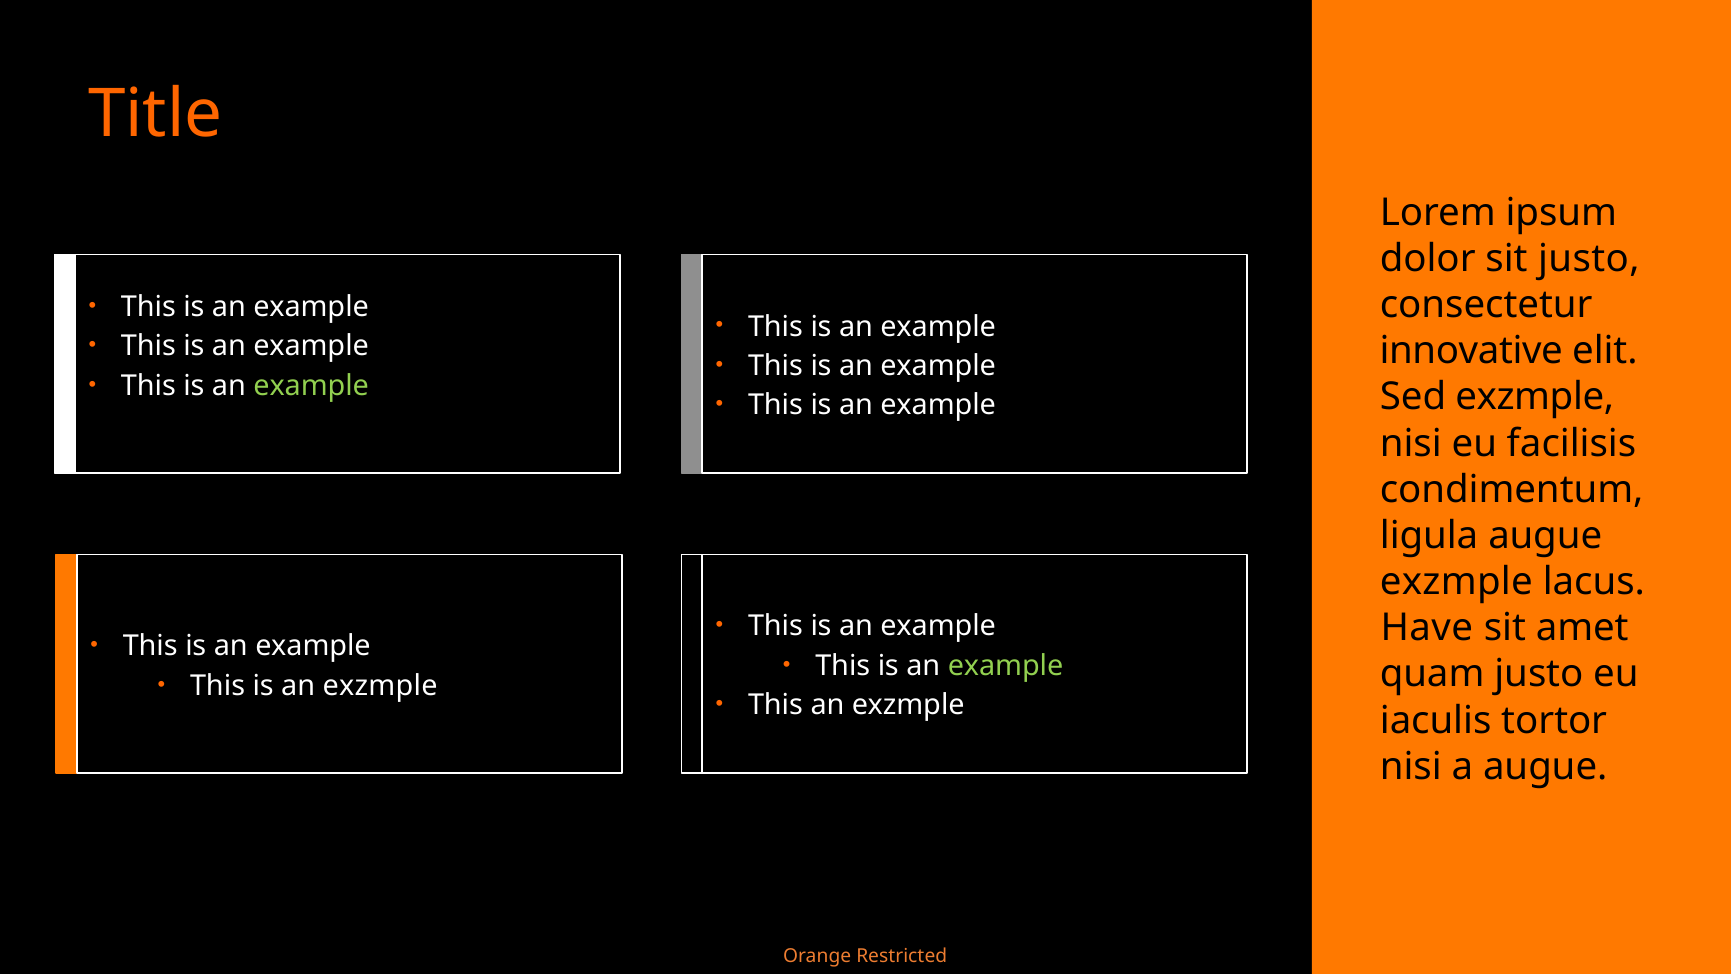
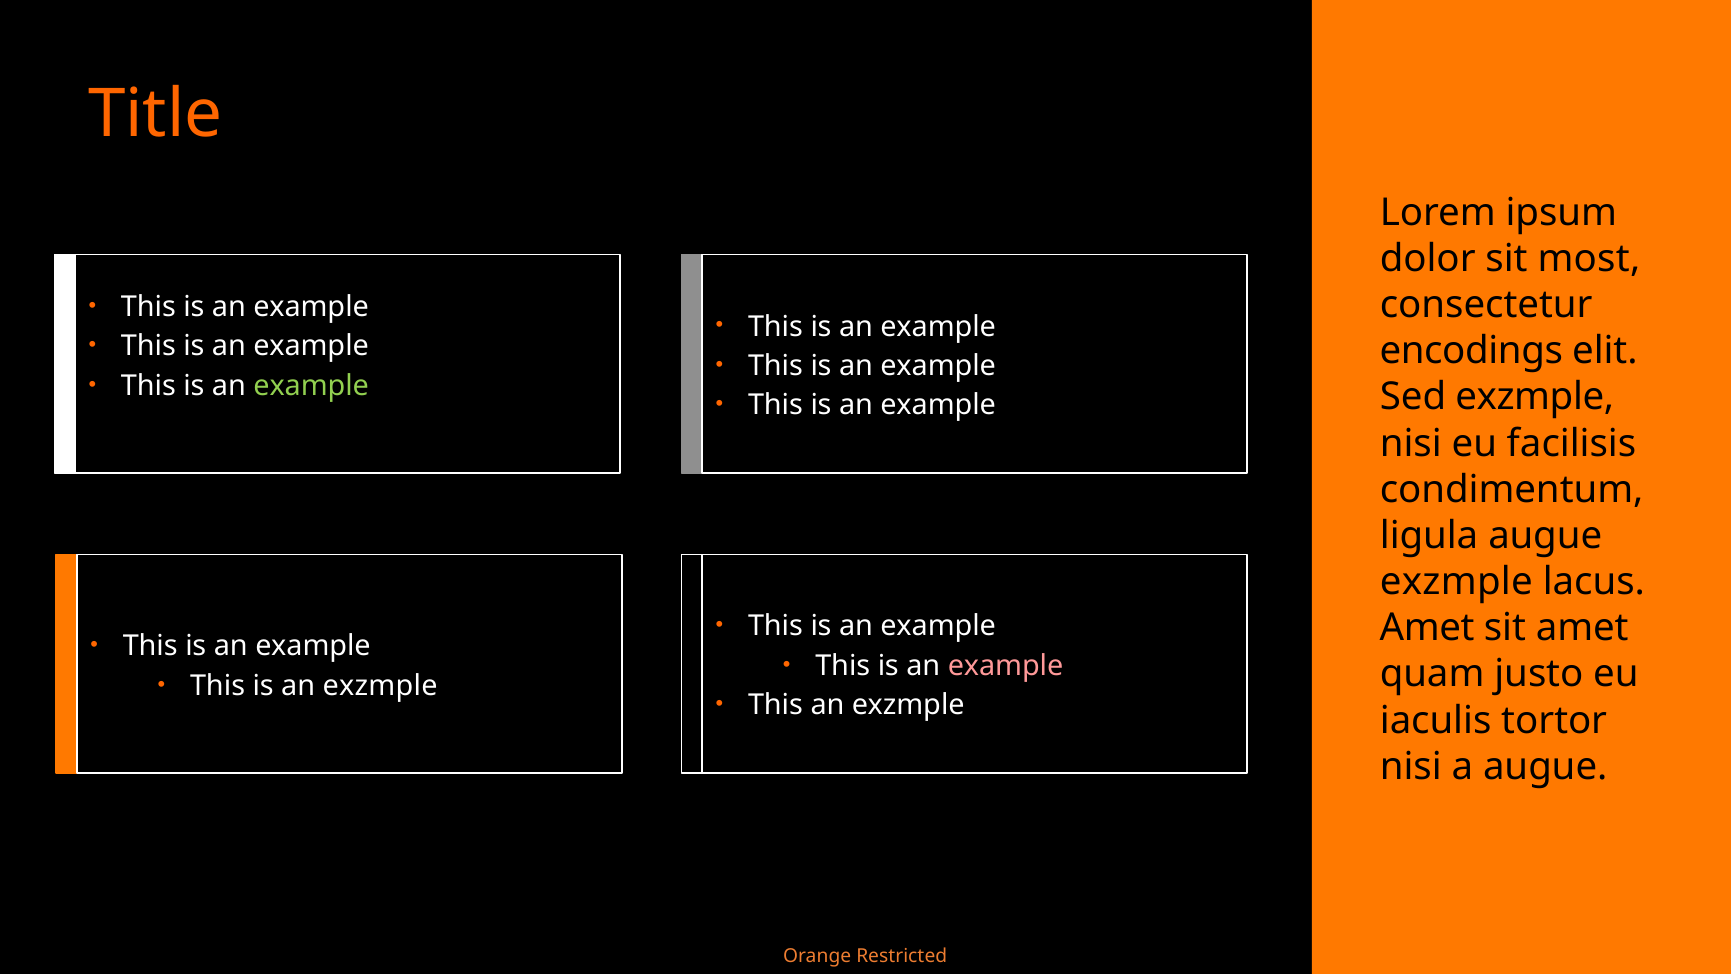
sit justo: justo -> most
innovative: innovative -> encodings
Have at (1427, 628): Have -> Amet
example at (1006, 666) colour: light green -> pink
